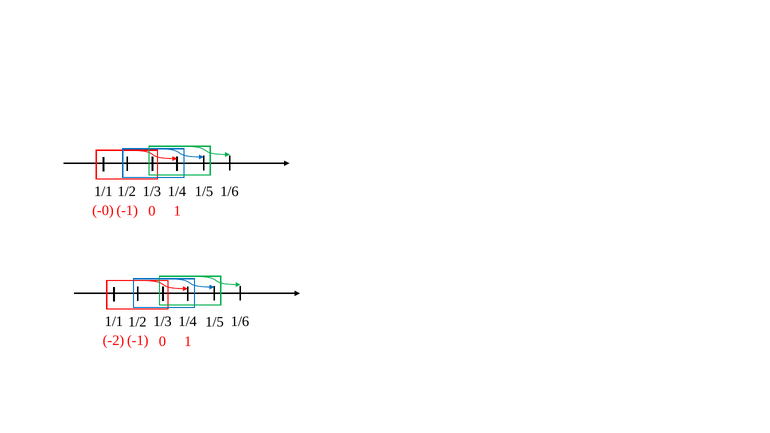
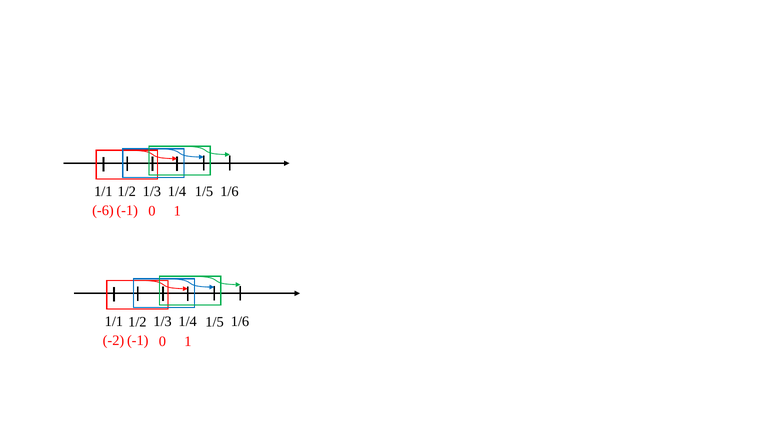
-0: -0 -> -6
